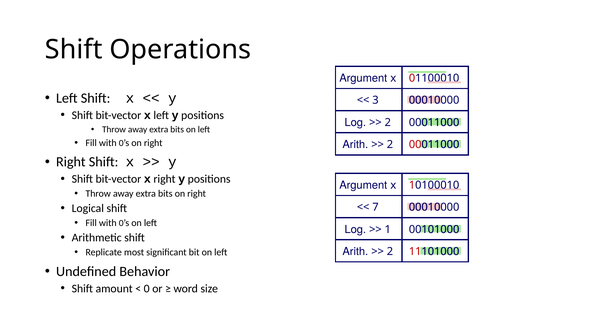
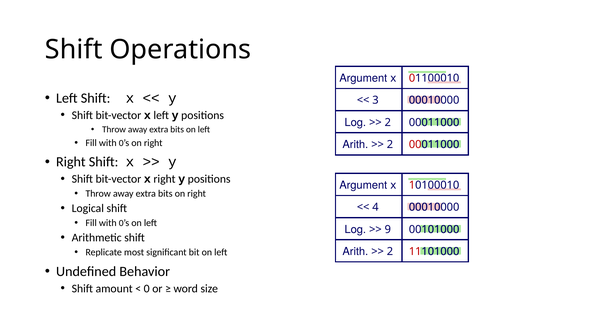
7: 7 -> 4
1: 1 -> 9
